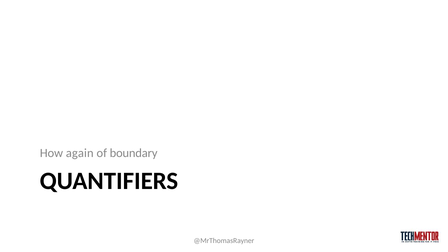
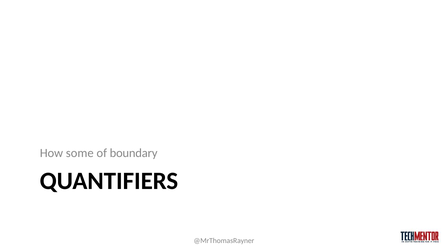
again: again -> some
